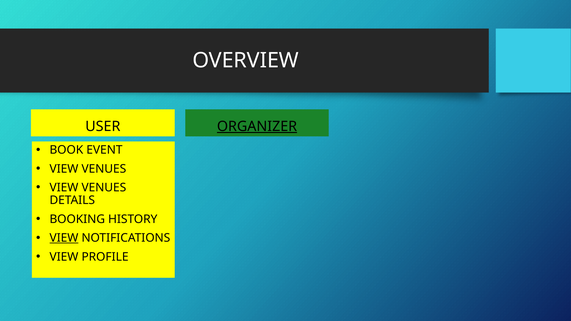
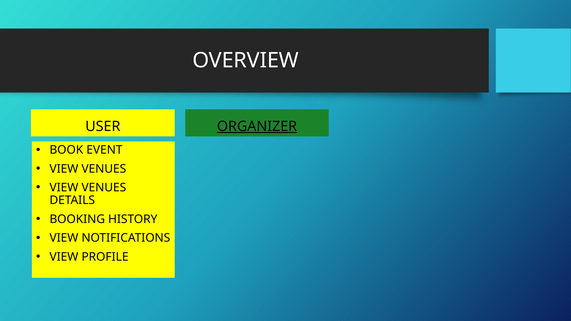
VIEW at (64, 238) underline: present -> none
